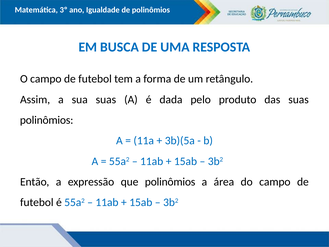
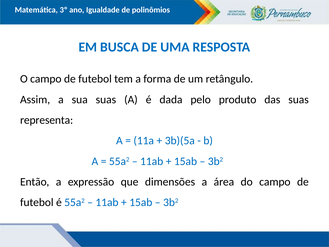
polinômios at (47, 120): polinômios -> representa
que polinômios: polinômios -> dimensões
